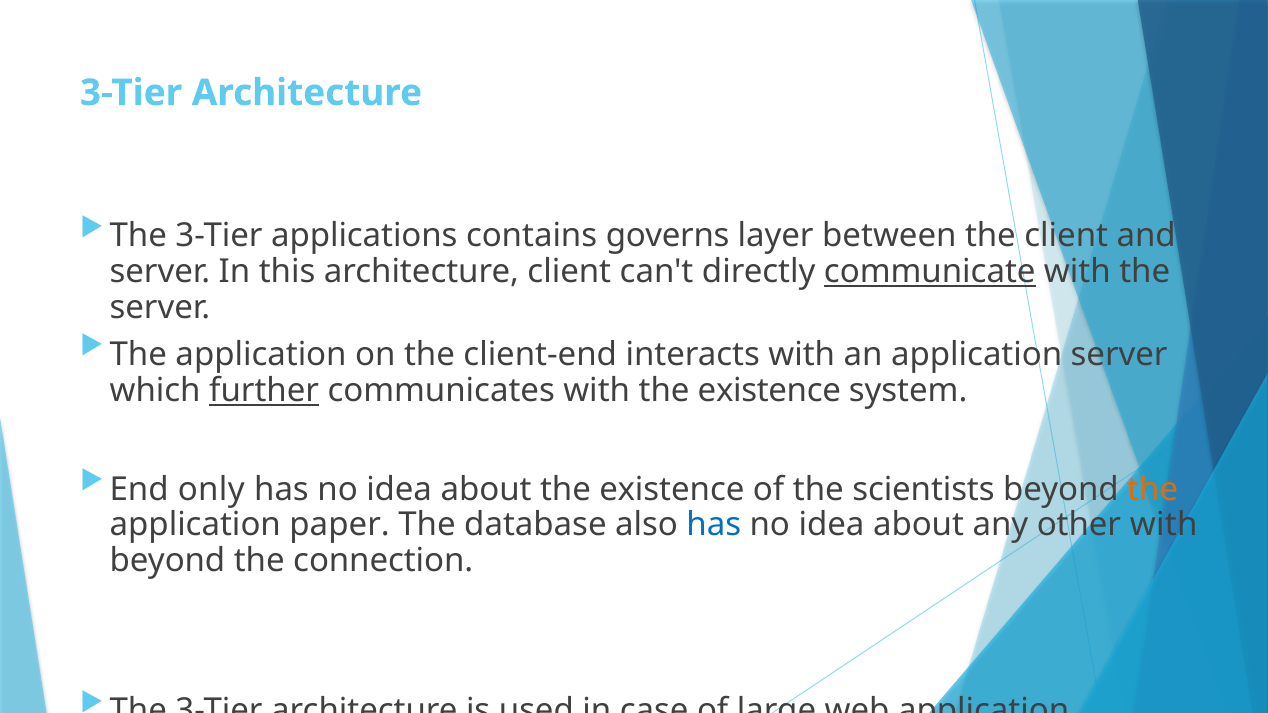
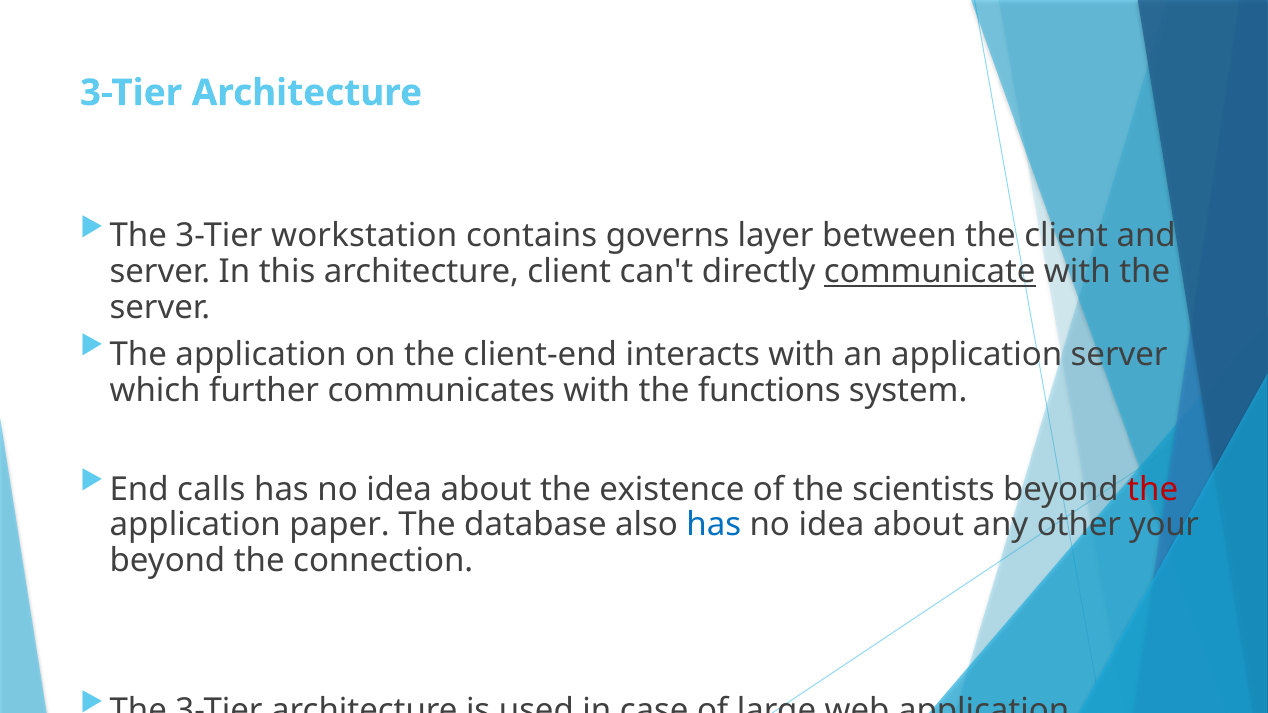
applications: applications -> workstation
further underline: present -> none
with the existence: existence -> functions
only: only -> calls
the at (1153, 490) colour: orange -> red
other with: with -> your
